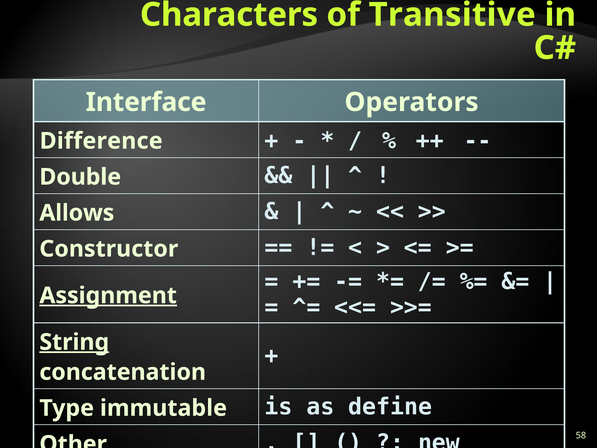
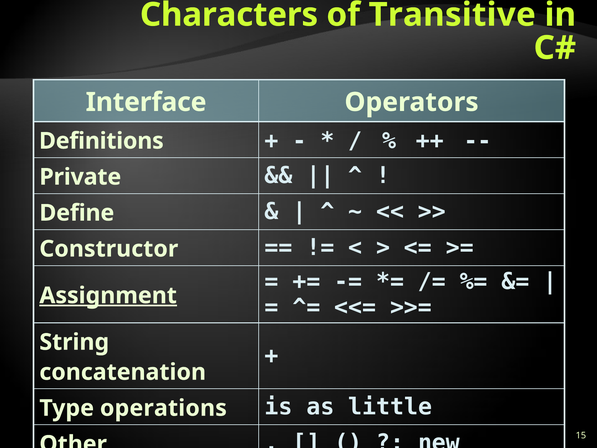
Difference: Difference -> Definitions
Double: Double -> Private
Allows: Allows -> Define
String underline: present -> none
immutable: immutable -> operations
define: define -> little
58: 58 -> 15
